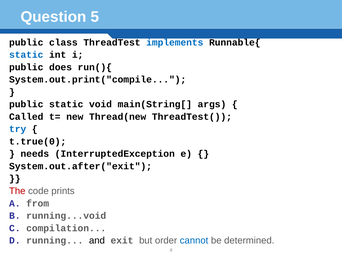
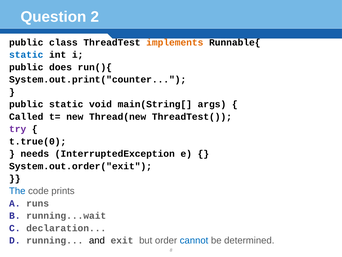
5: 5 -> 2
implements colour: blue -> orange
System.out.print("compile: System.out.print("compile -> System.out.print("counter
try colour: blue -> purple
System.out.after("exit: System.out.after("exit -> System.out.order("exit
The colour: red -> blue
from: from -> runs
running...void: running...void -> running...wait
compilation: compilation -> declaration
